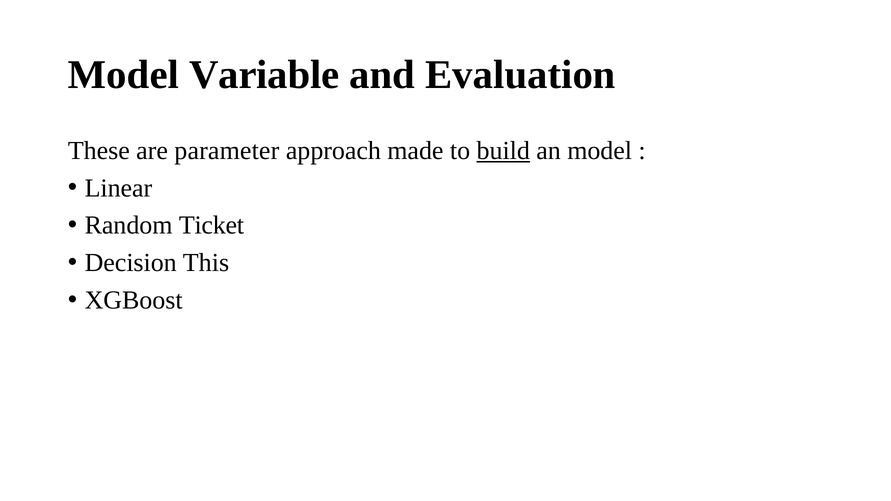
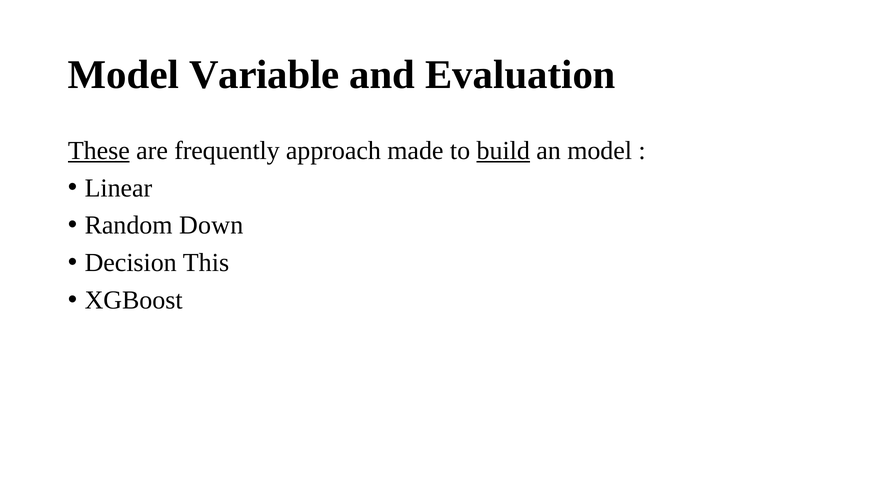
These underline: none -> present
parameter: parameter -> frequently
Ticket: Ticket -> Down
